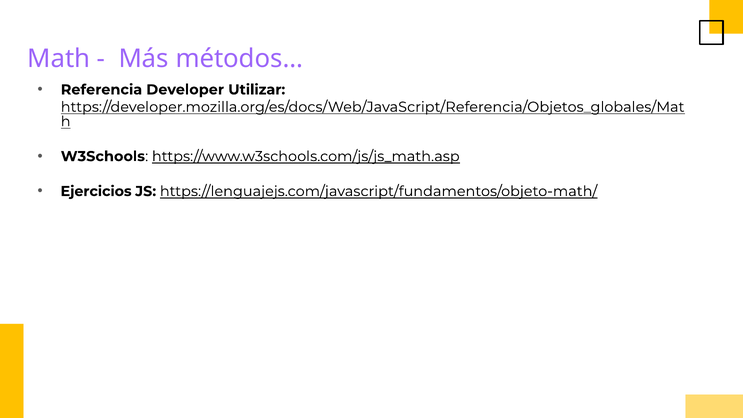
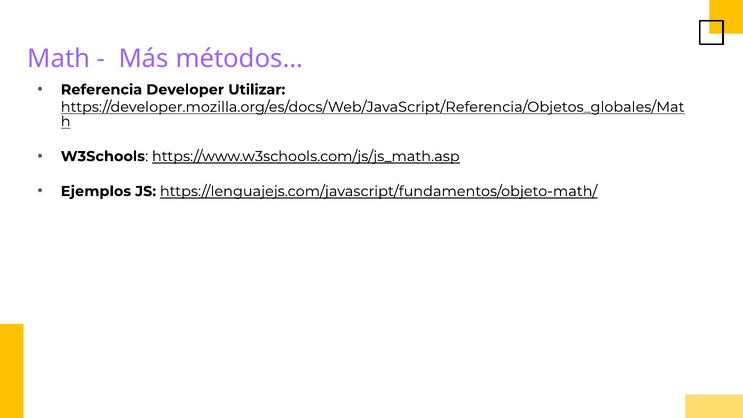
Ejercicios: Ejercicios -> Ejemplos
